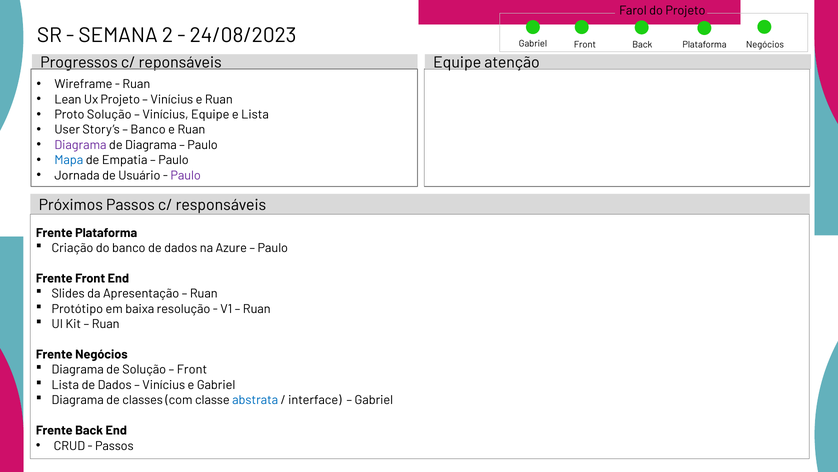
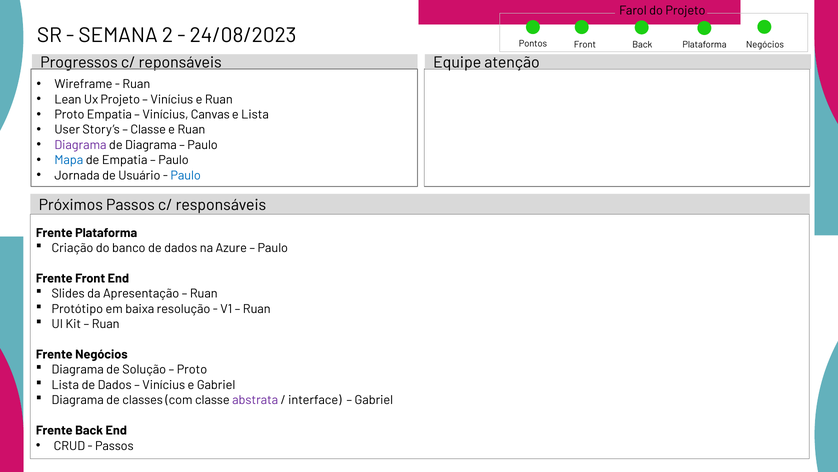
Gabriel at (533, 43): Gabriel -> Pontos
Proto Solução: Solução -> Empatia
Vinícius Equipe: Equipe -> Canvas
Banco at (148, 130): Banco -> Classe
Paulo at (186, 175) colour: purple -> blue
Front at (192, 369): Front -> Proto
abstrata colour: blue -> purple
